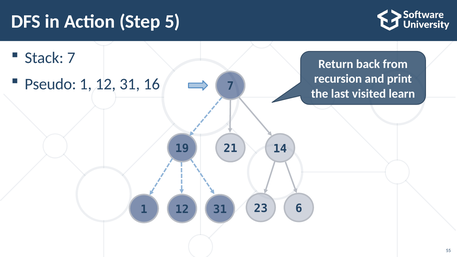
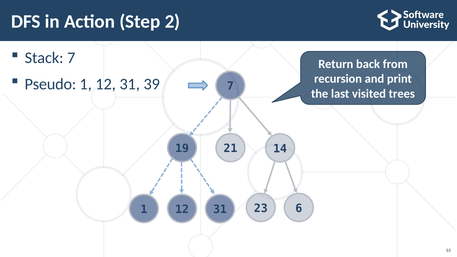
5: 5 -> 2
16: 16 -> 39
learn: learn -> trees
